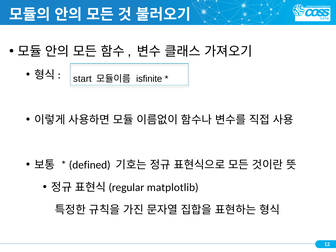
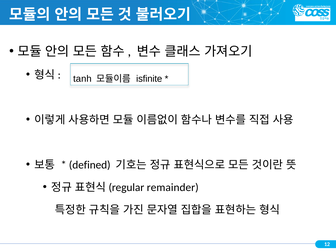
start: start -> tanh
matplotlib: matplotlib -> remainder
